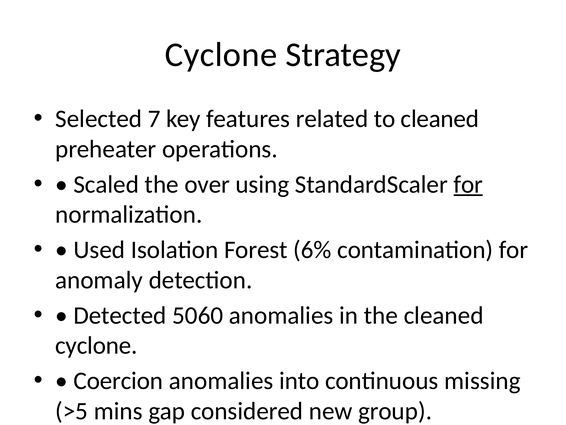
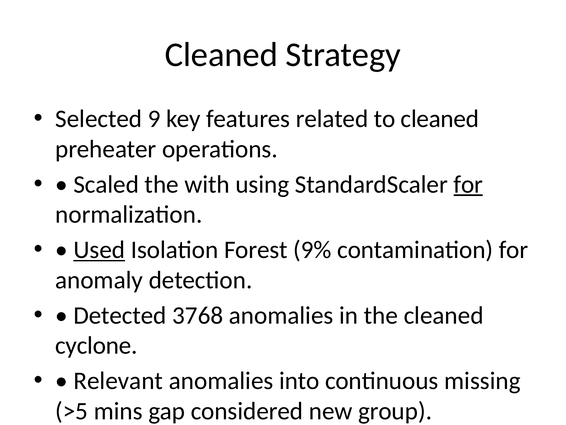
Cyclone at (221, 55): Cyclone -> Cleaned
7: 7 -> 9
over: over -> with
Used underline: none -> present
6%: 6% -> 9%
5060: 5060 -> 3768
Coercion: Coercion -> Relevant
